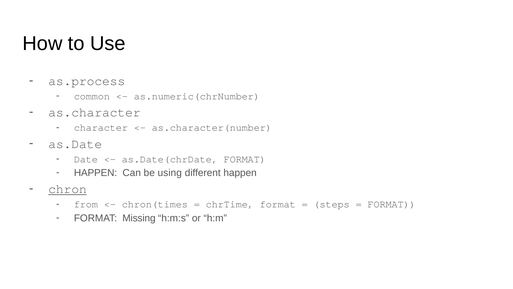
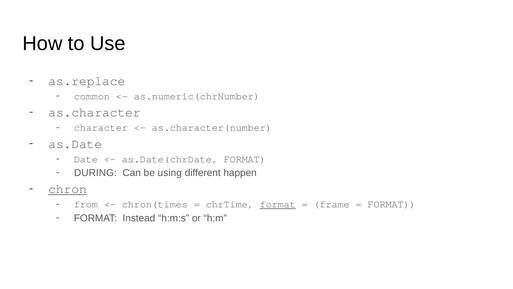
as.process: as.process -> as.replace
HAPPEN at (96, 173): HAPPEN -> DURING
format at (278, 204) underline: none -> present
steps: steps -> frame
Missing: Missing -> Instead
